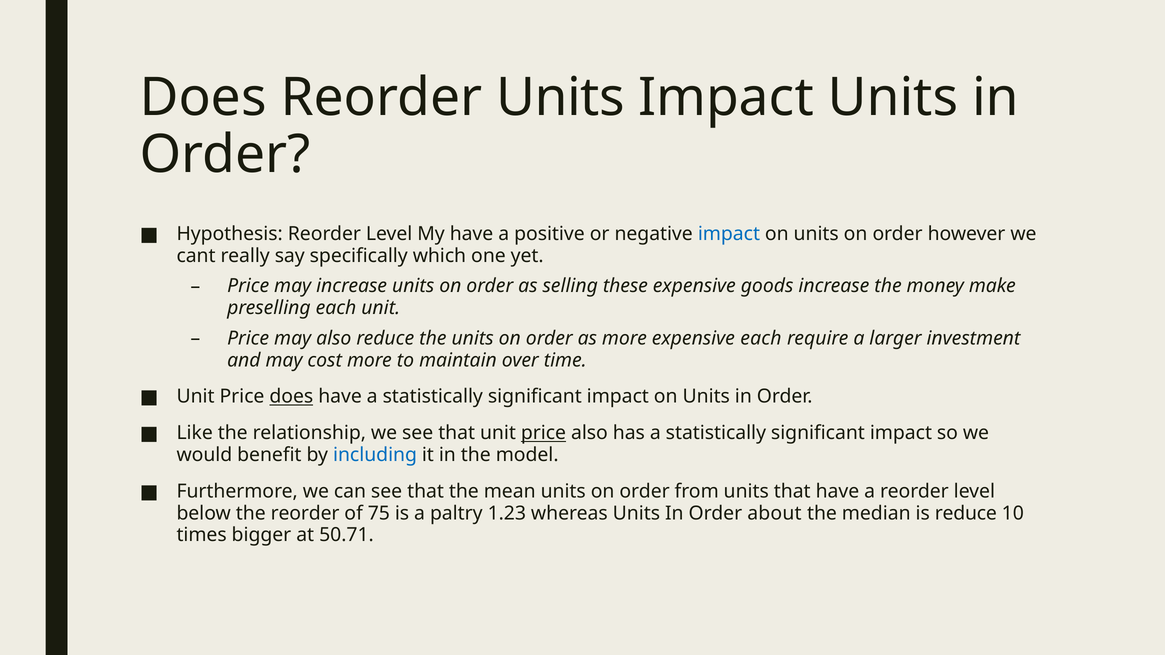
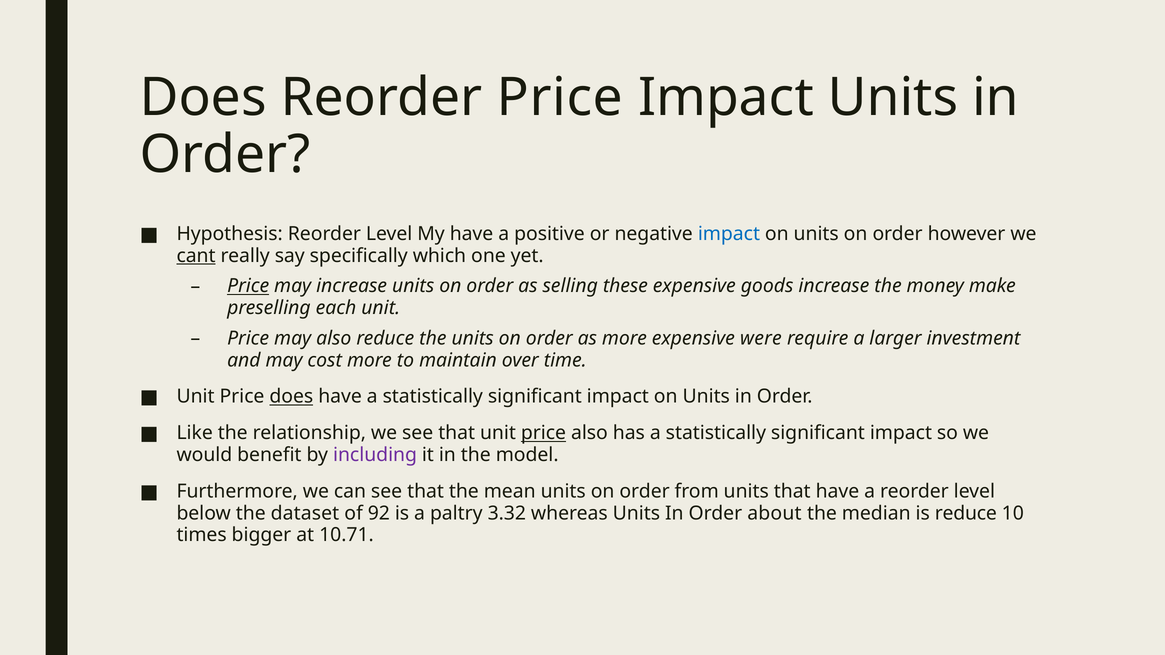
Reorder Units: Units -> Price
cant underline: none -> present
Price at (248, 286) underline: none -> present
expensive each: each -> were
including colour: blue -> purple
the reorder: reorder -> dataset
75: 75 -> 92
1.23: 1.23 -> 3.32
50.71: 50.71 -> 10.71
